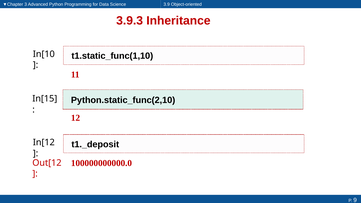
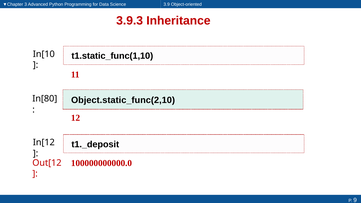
Python.static_func(2,10: Python.static_func(2,10 -> Object.static_func(2,10
In[15: In[15 -> In[80
